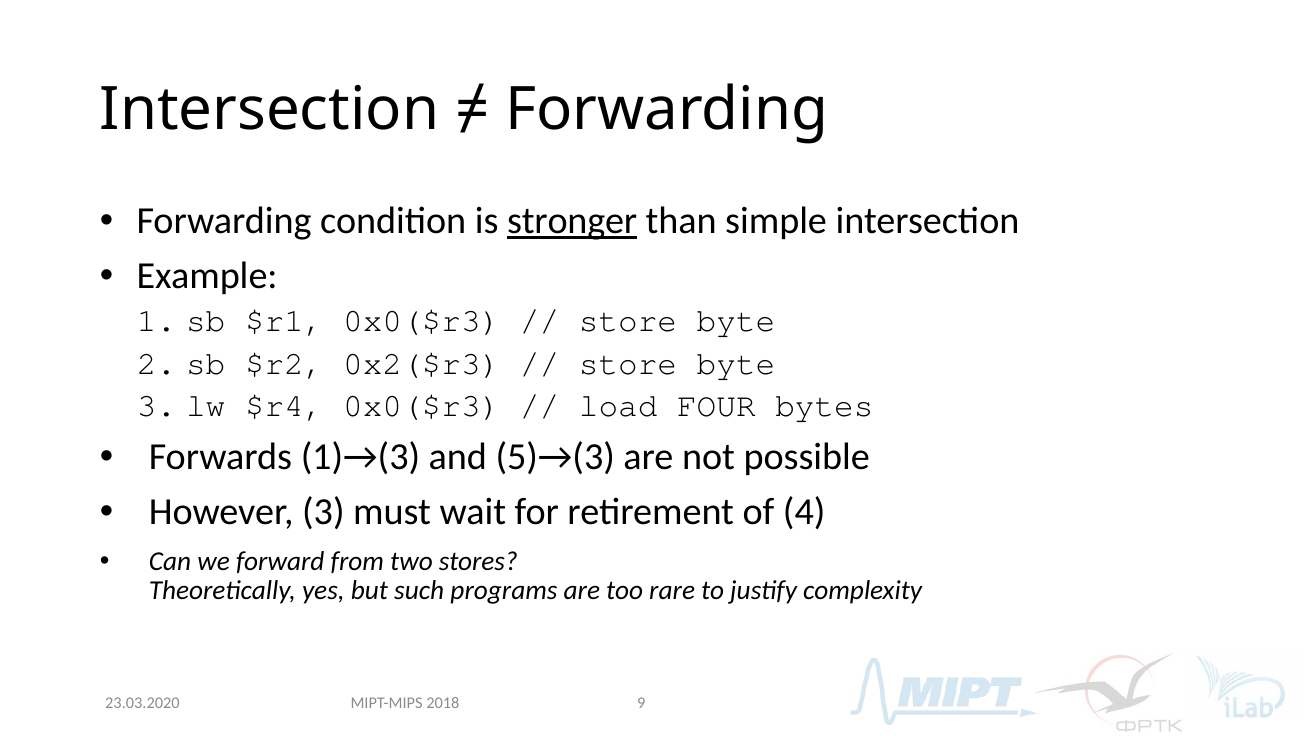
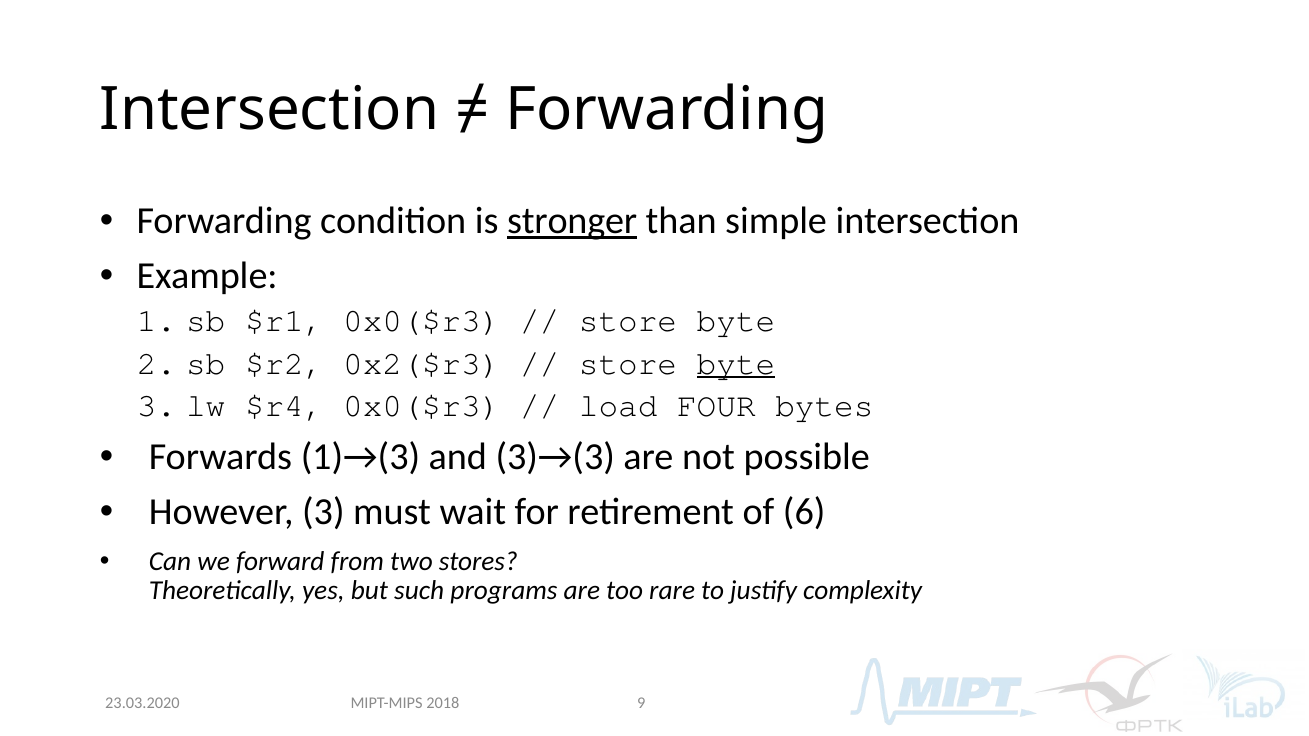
byte at (736, 363) underline: none -> present
5)→(3: 5)→(3 -> 3)→(3
4: 4 -> 6
